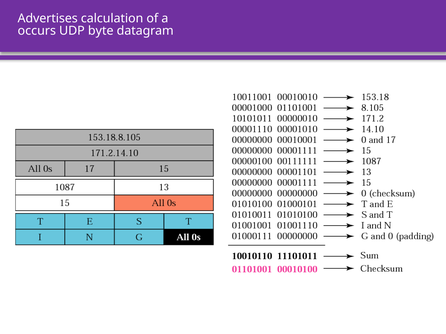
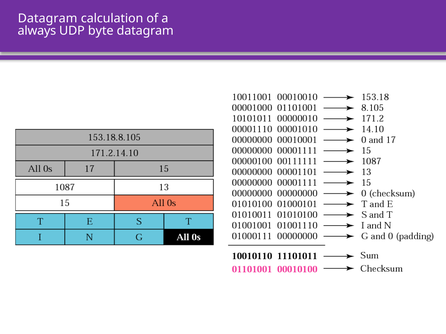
Advertises at (48, 19): Advertises -> Datagram
occurs: occurs -> always
